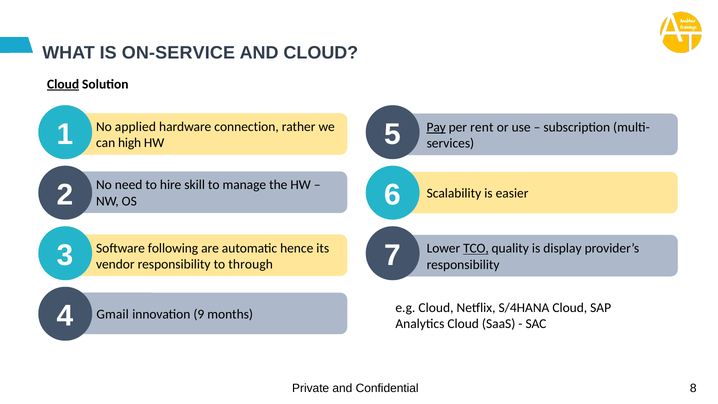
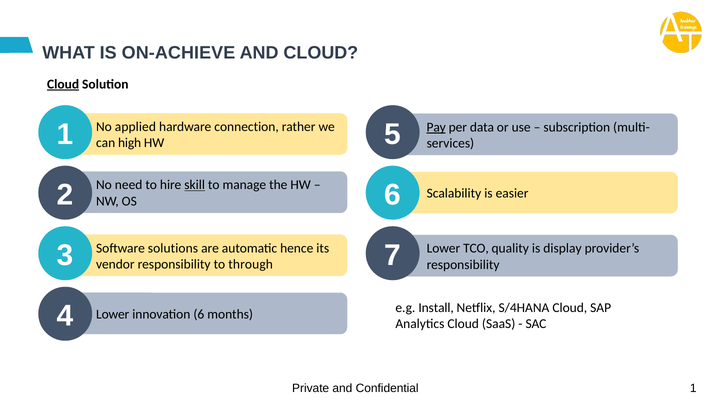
ON-SERVICE: ON-SERVICE -> ON-ACHIEVE
rent: rent -> data
skill underline: none -> present
following: following -> solutions
TCO underline: present -> none
e.g Cloud: Cloud -> Install
Gmail at (113, 314): Gmail -> Lower
innovation 9: 9 -> 6
8 at (693, 388): 8 -> 1
